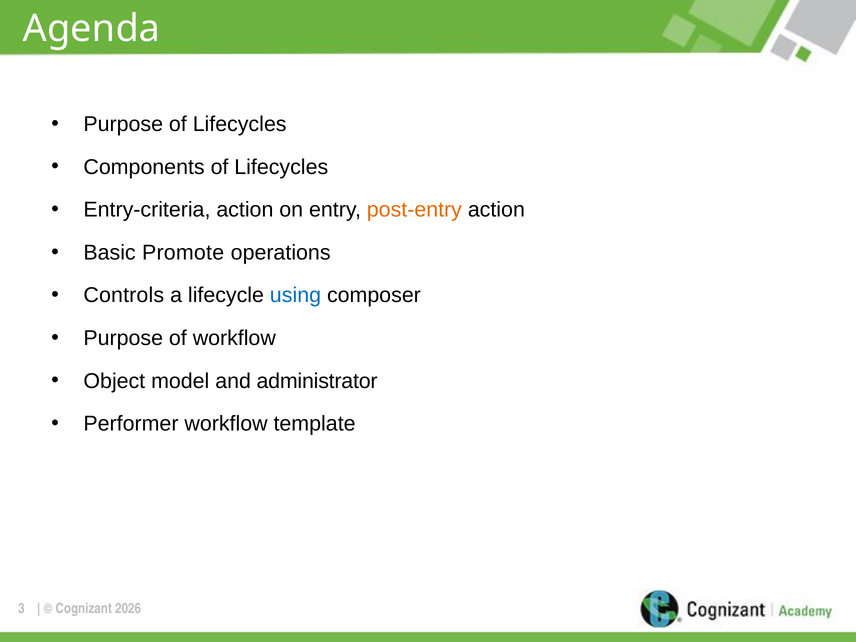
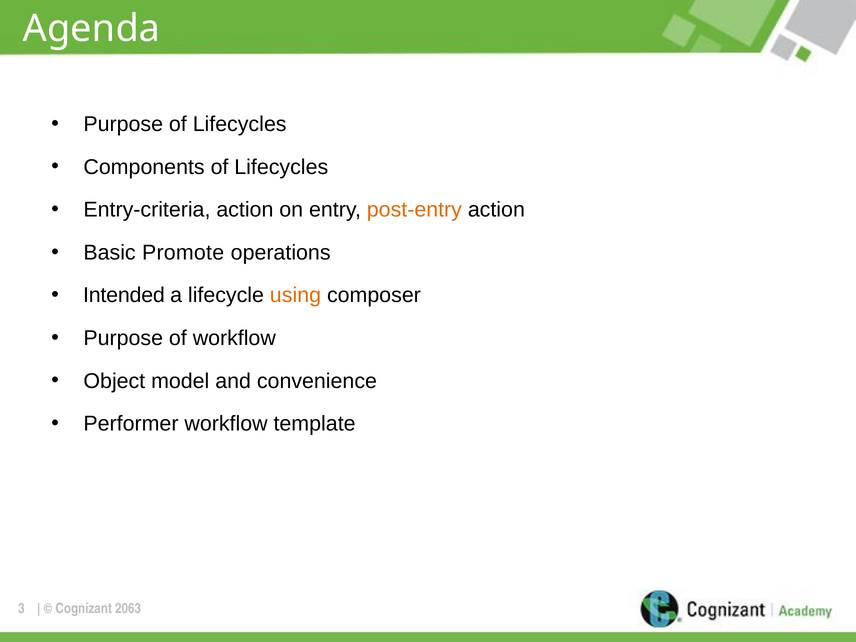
Controls: Controls -> Intended
using colour: blue -> orange
administrator: administrator -> convenience
2026: 2026 -> 2063
